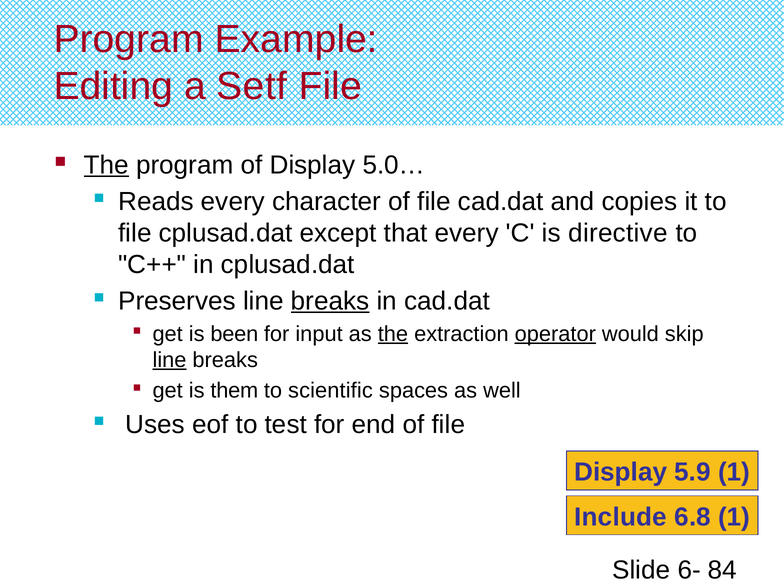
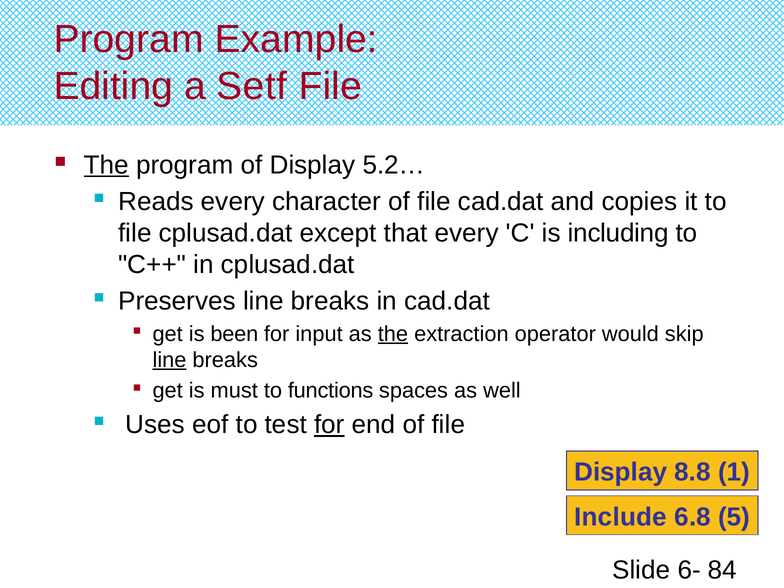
5.0…: 5.0… -> 5.2…
directive: directive -> including
breaks at (330, 301) underline: present -> none
operator underline: present -> none
them: them -> must
scientific: scientific -> functions
for at (329, 425) underline: none -> present
5.9: 5.9 -> 8.8
6.8 1: 1 -> 5
